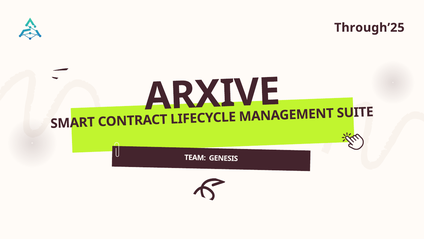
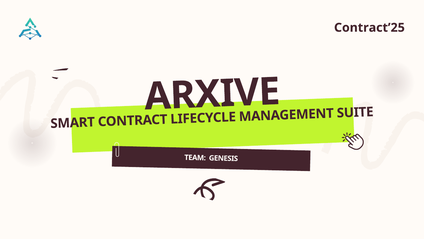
Through’25: Through’25 -> Contract’25
